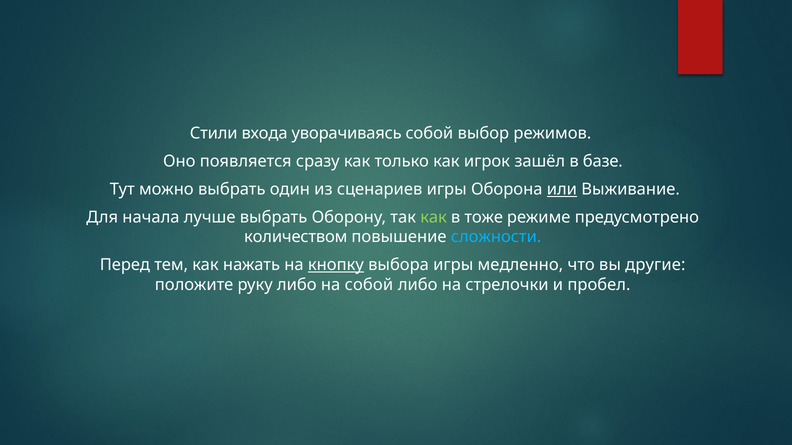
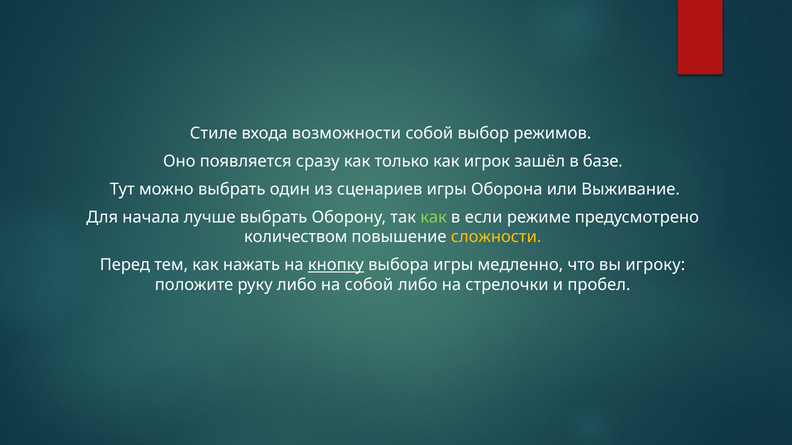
Стили: Стили -> Стиле
уворачиваясь: уворачиваясь -> возможности
или underline: present -> none
тоже: тоже -> если
сложности colour: light blue -> yellow
другие: другие -> игроку
